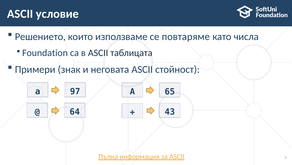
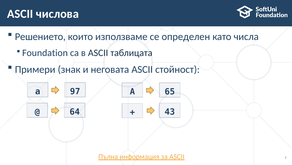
условие: условие -> числова
повтаряме: повтаряме -> определен
